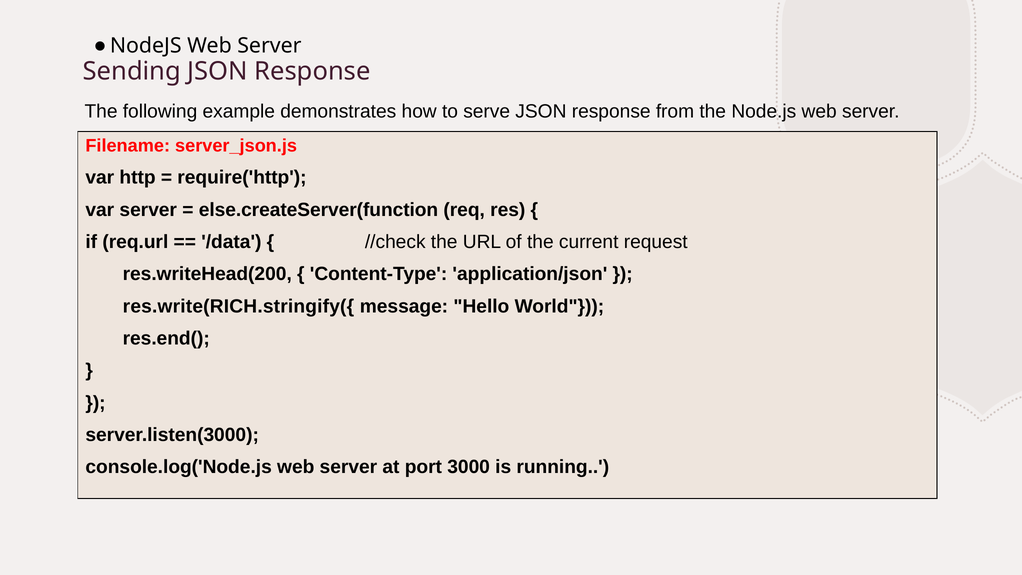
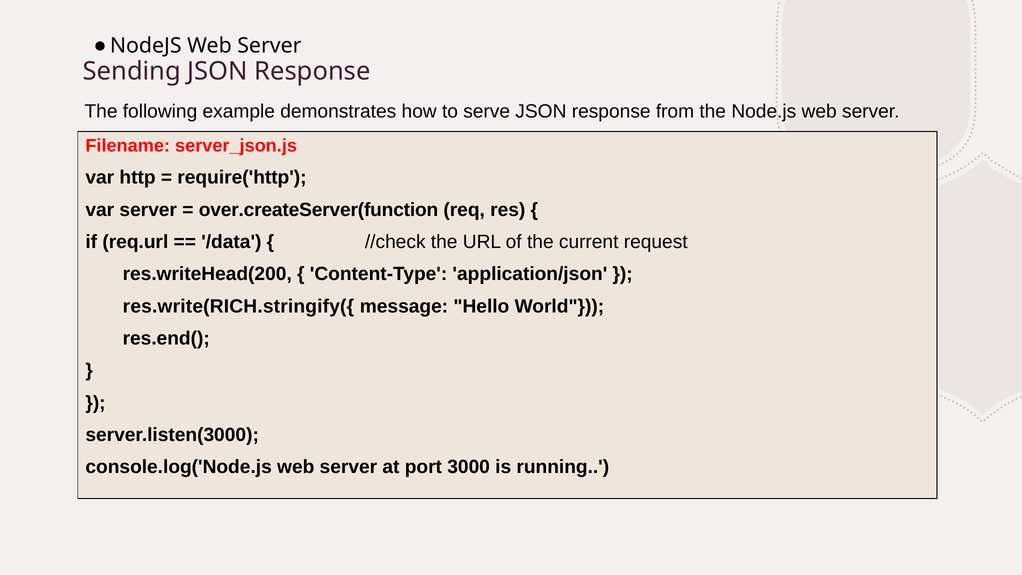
else.createServer(function: else.createServer(function -> over.createServer(function
